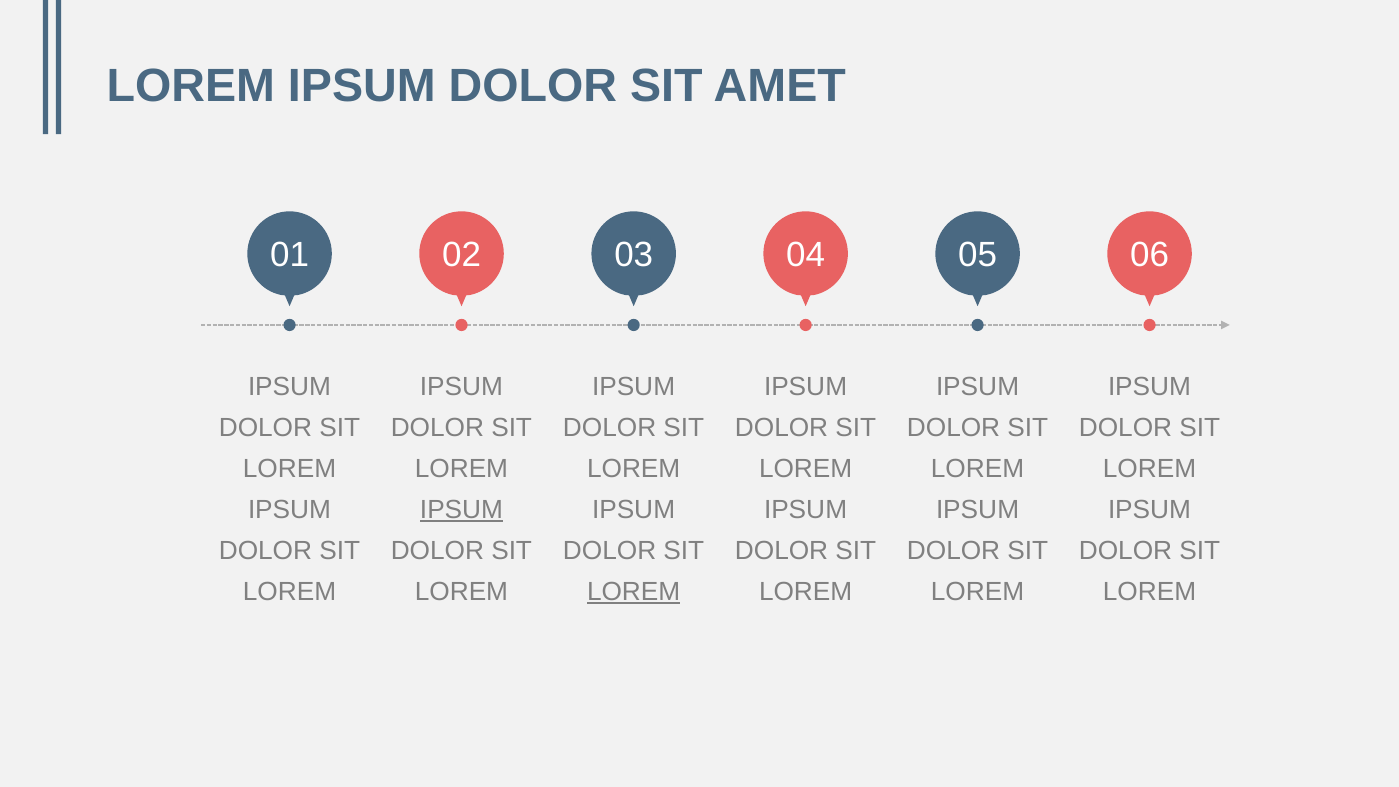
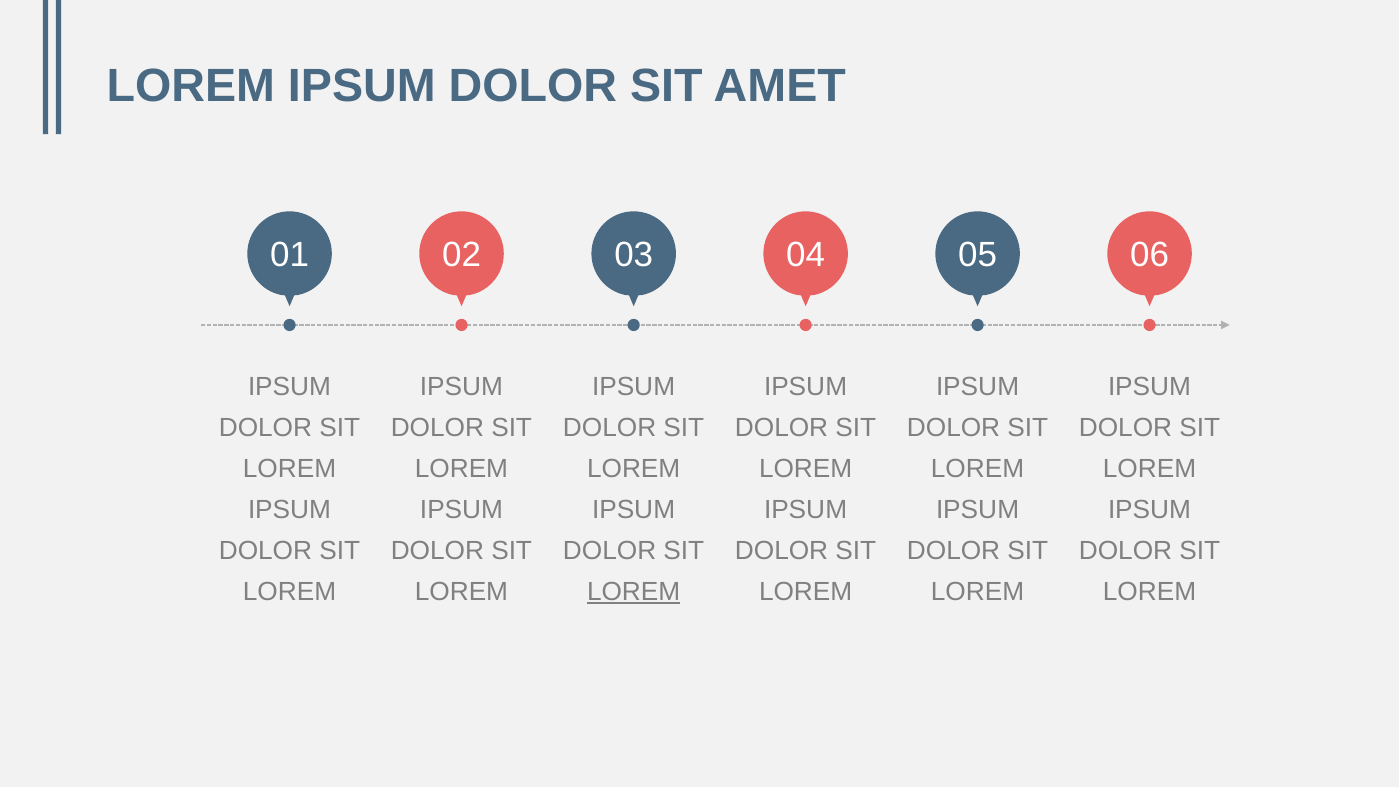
IPSUM at (462, 510) underline: present -> none
